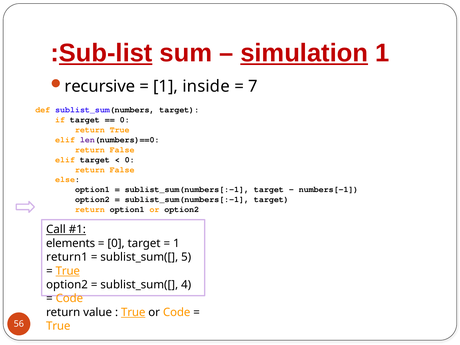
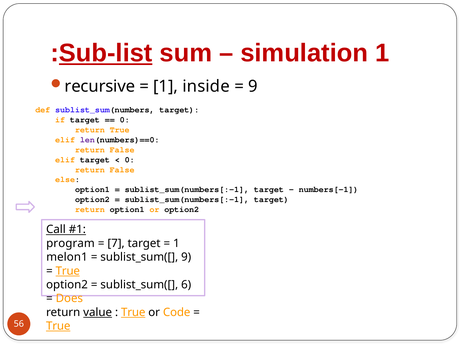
simulation underline: present -> none
7 at (253, 86): 7 -> 9
elements: elements -> program
0 at (116, 243): 0 -> 7
return1: return1 -> melon1
sublist_sum([ 5: 5 -> 9
4: 4 -> 6
Code at (69, 299): Code -> Does
value underline: none -> present
True at (58, 326) underline: none -> present
